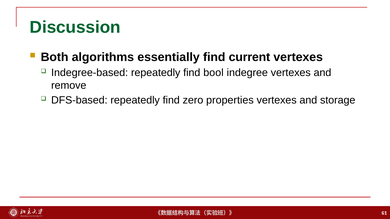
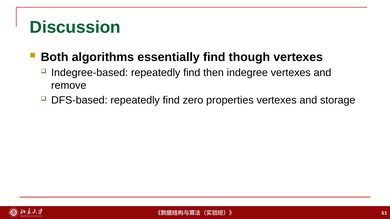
current: current -> though
bool: bool -> then
